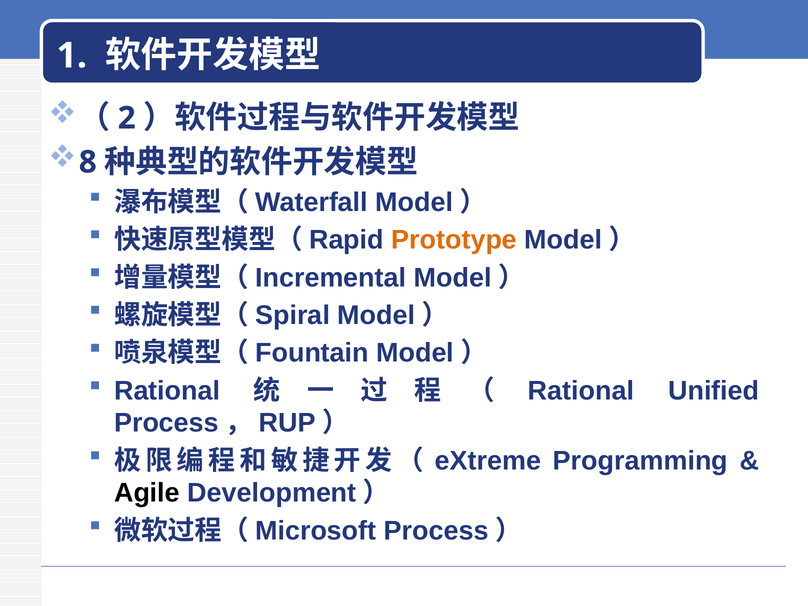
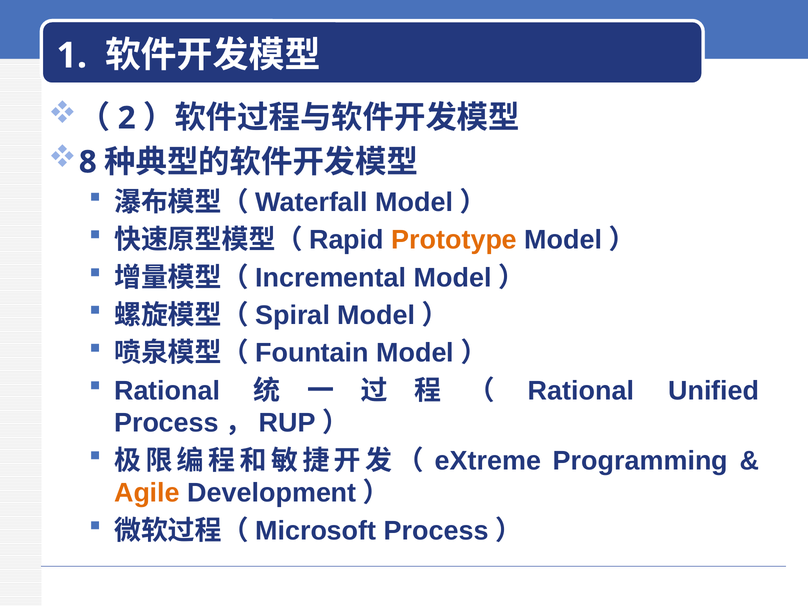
Agile colour: black -> orange
